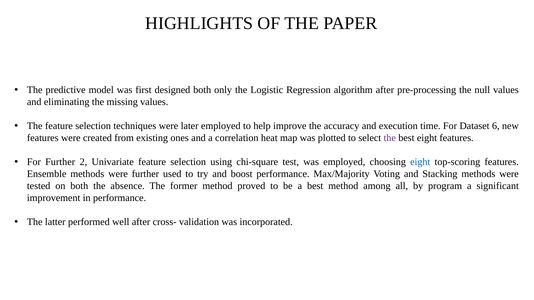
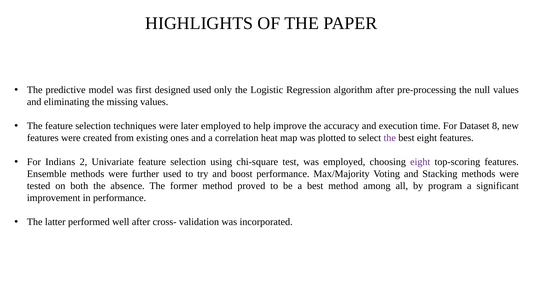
designed both: both -> used
6: 6 -> 8
For Further: Further -> Indians
eight at (420, 162) colour: blue -> purple
